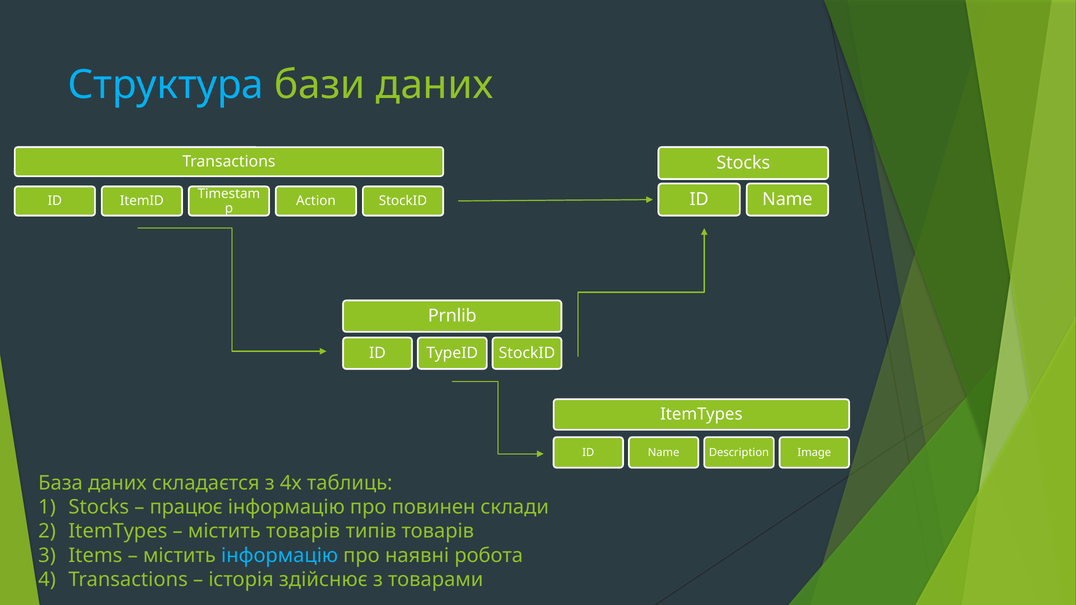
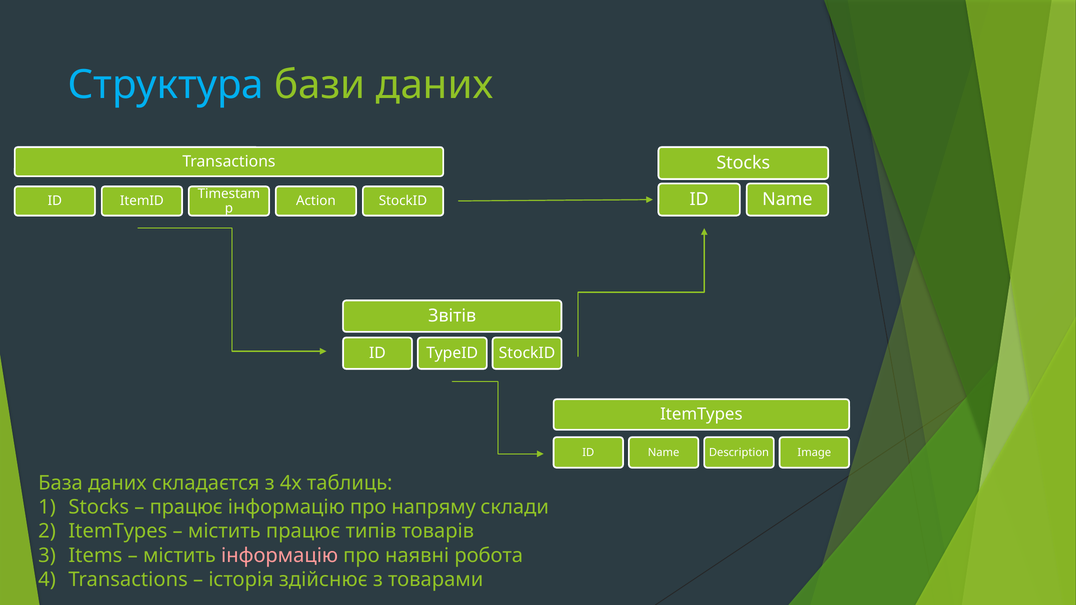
Prnlib: Prnlib -> Звітів
повинен: повинен -> напряму
містить товарів: товарів -> працює
інформацію at (280, 556) colour: light blue -> pink
